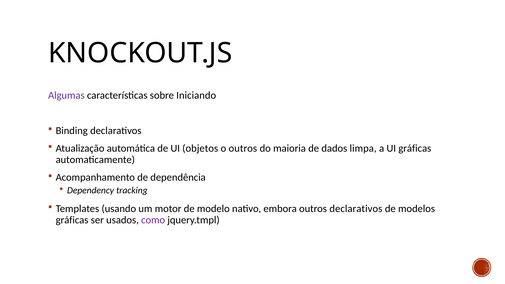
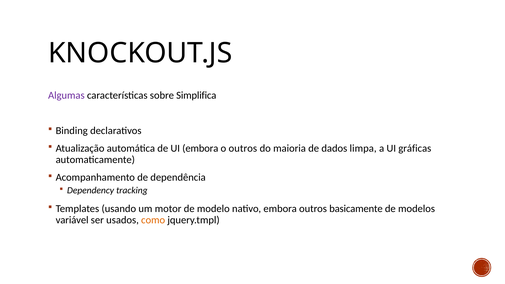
Iniciando: Iniciando -> Simplifica
UI objetos: objetos -> embora
outros declarativos: declarativos -> basicamente
gráficas at (72, 220): gráficas -> variável
como colour: purple -> orange
